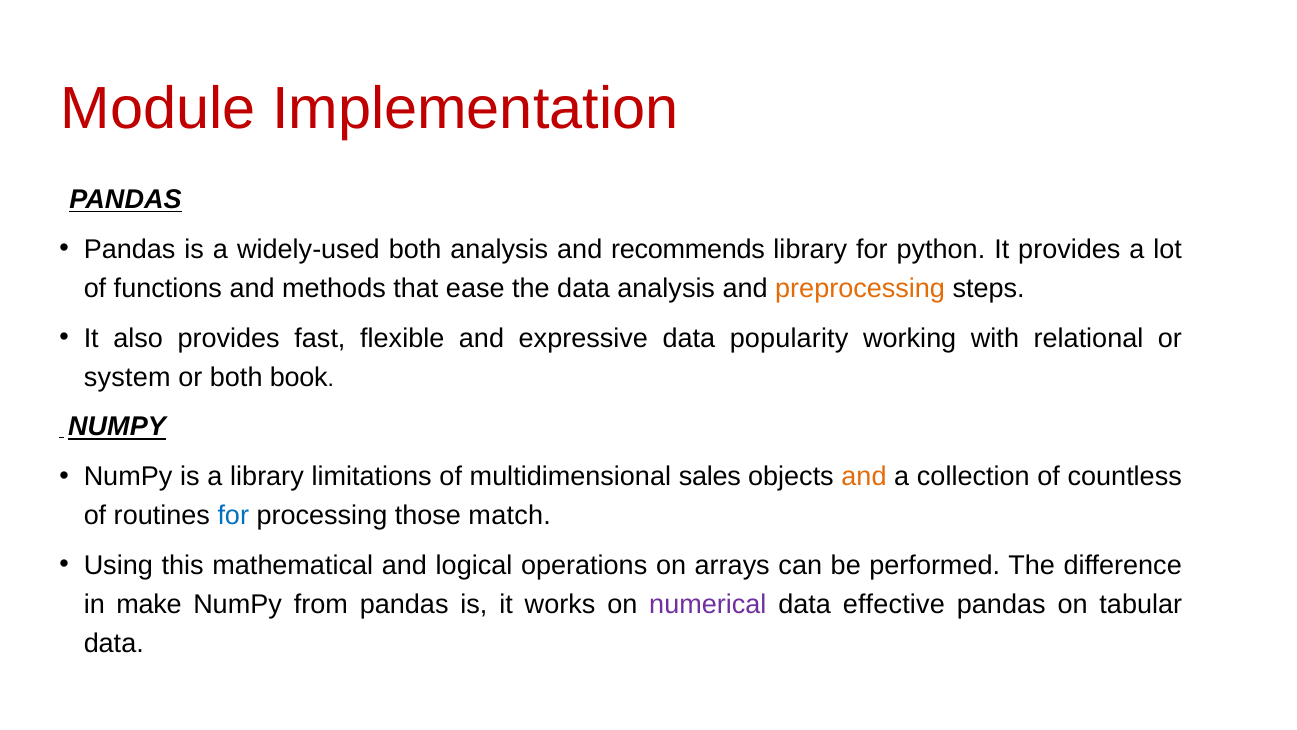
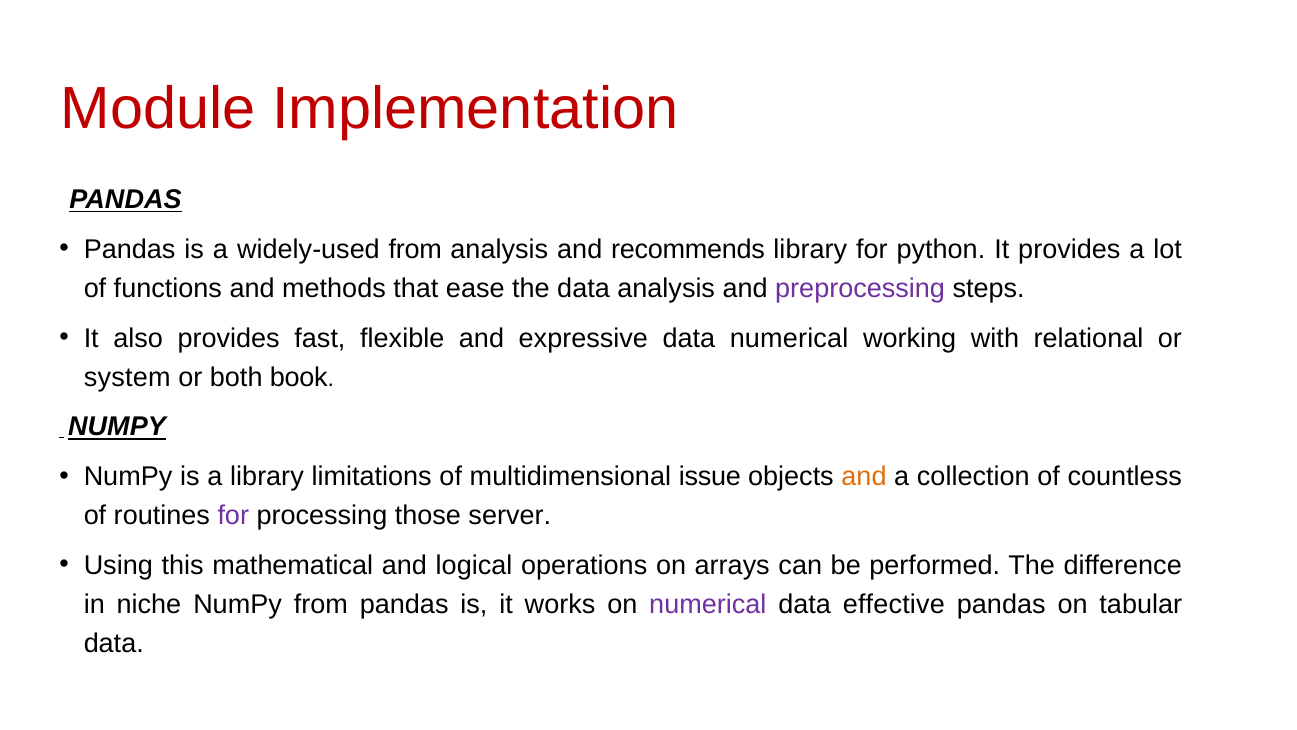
widely-used both: both -> from
preprocessing colour: orange -> purple
data popularity: popularity -> numerical
sales: sales -> issue
for at (233, 515) colour: blue -> purple
match: match -> server
make: make -> niche
